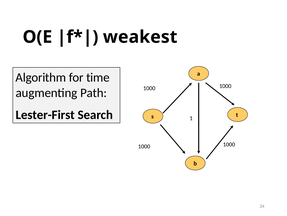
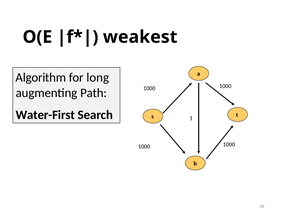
time: time -> long
Lester-First: Lester-First -> Water-First
